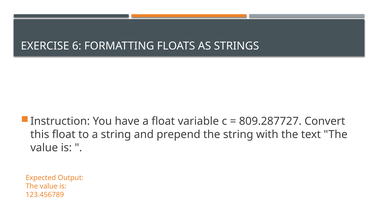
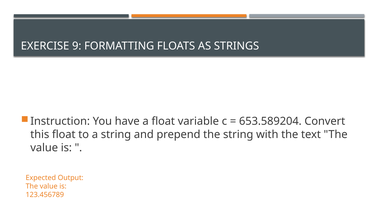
6: 6 -> 9
809.287727: 809.287727 -> 653.589204
